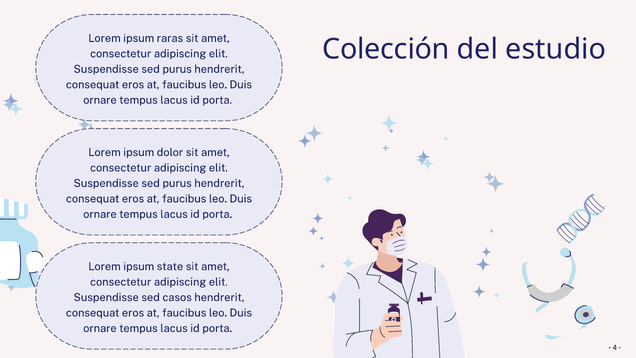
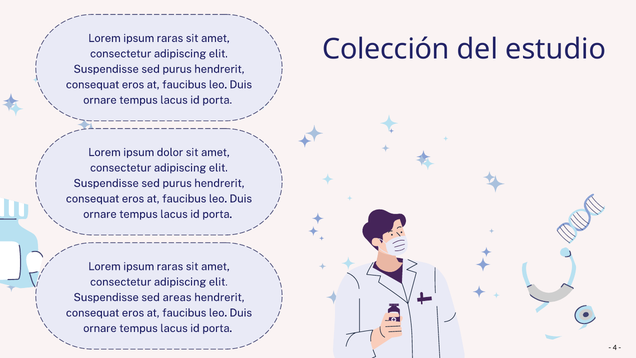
state at (170, 266): state -> raras
casos: casos -> areas
